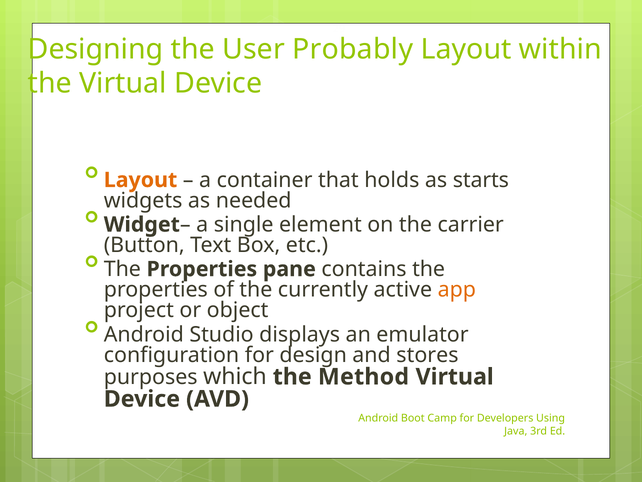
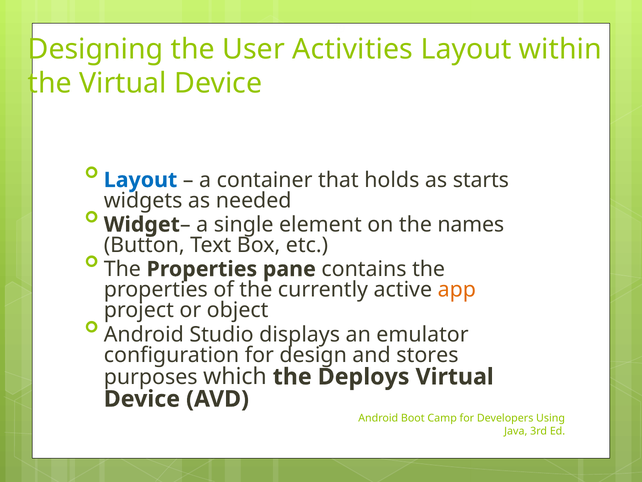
Probably: Probably -> Activities
Layout at (141, 180) colour: orange -> blue
carrier: carrier -> names
Method: Method -> Deploys
